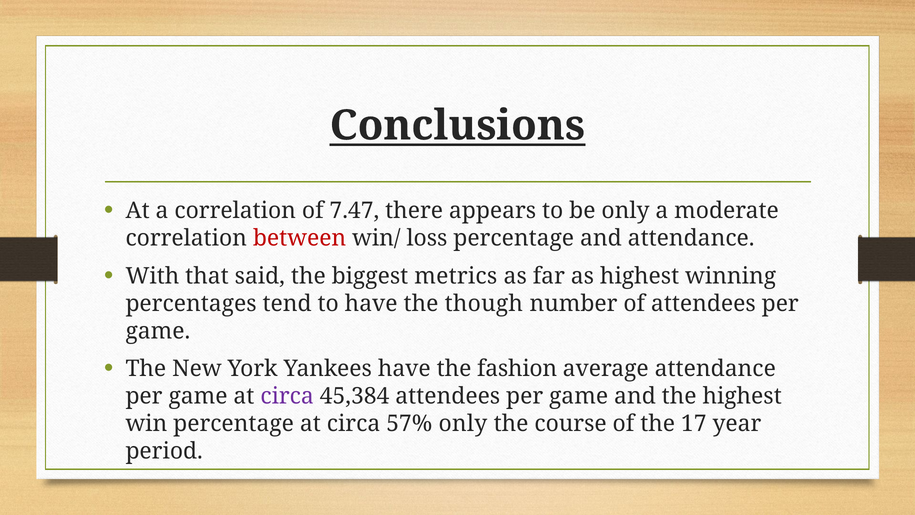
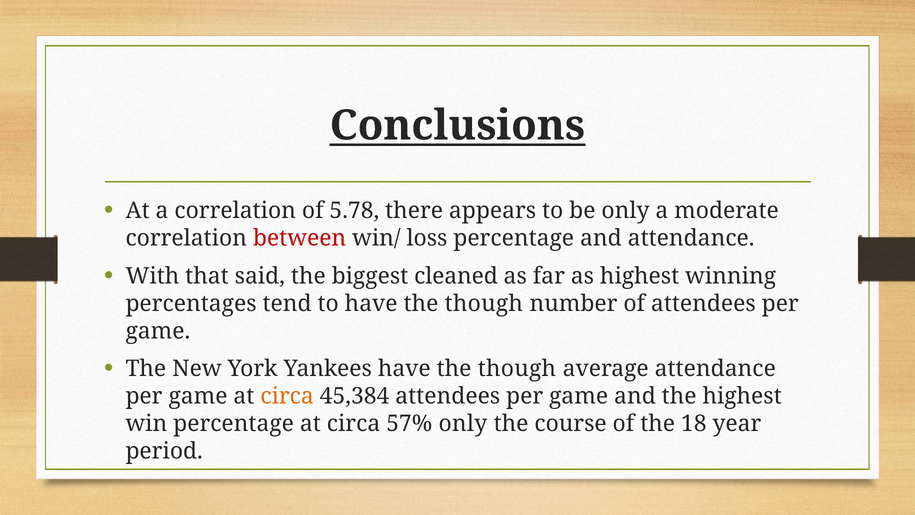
7.47: 7.47 -> 5.78
metrics: metrics -> cleaned
Yankees have the fashion: fashion -> though
circa at (287, 396) colour: purple -> orange
17: 17 -> 18
